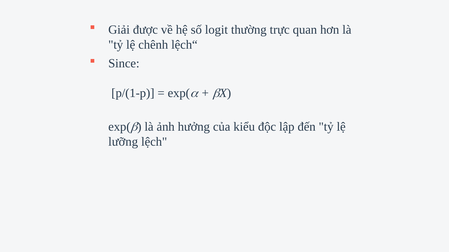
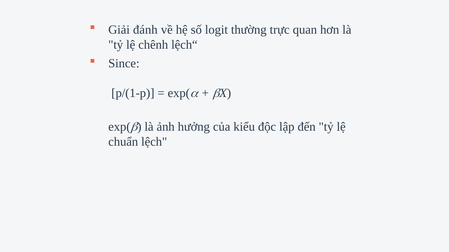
được: được -> đánh
lưỡng: lưỡng -> chuẩn
